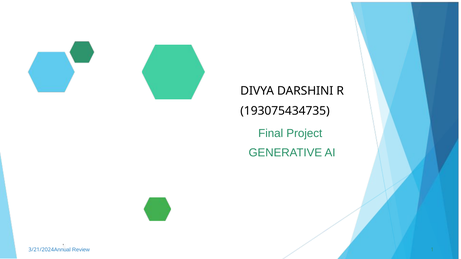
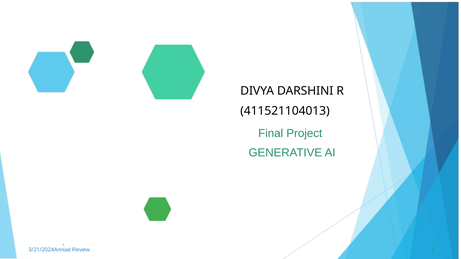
193075434735: 193075434735 -> 411521104013
